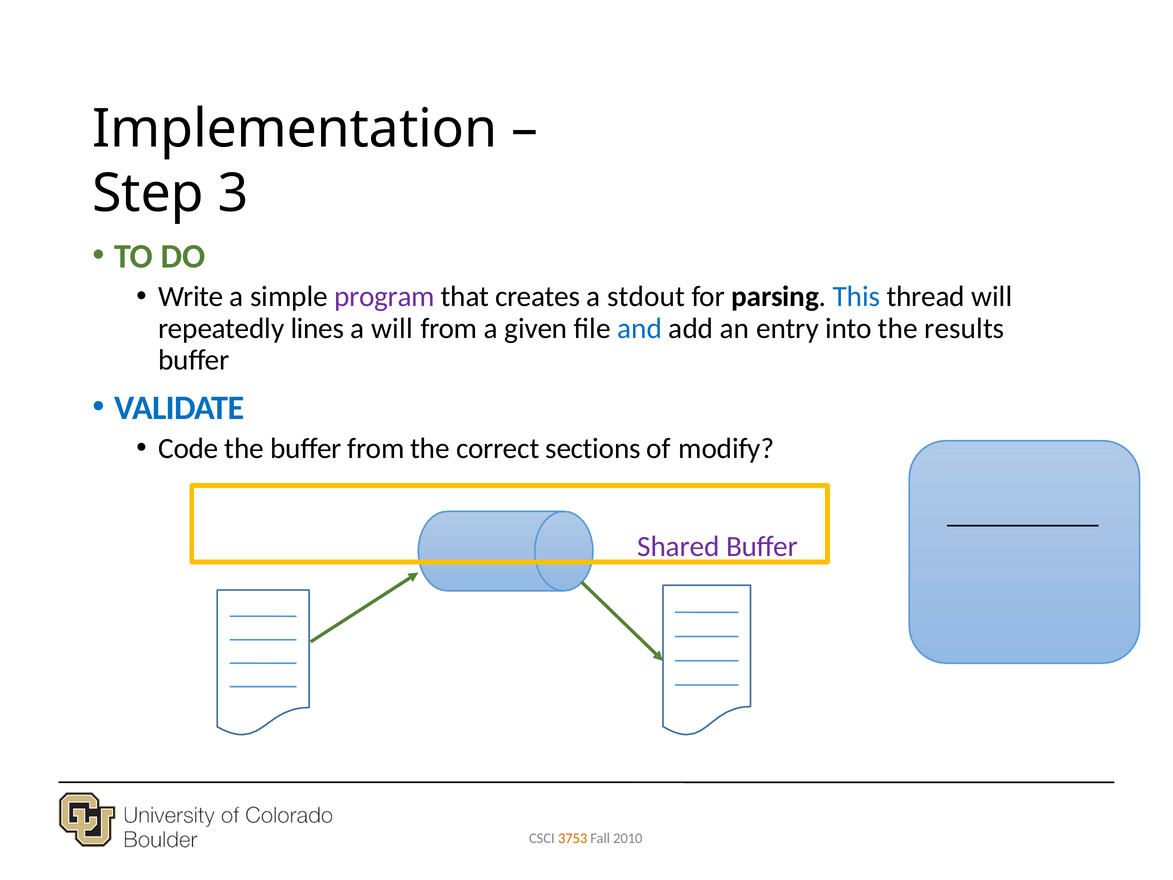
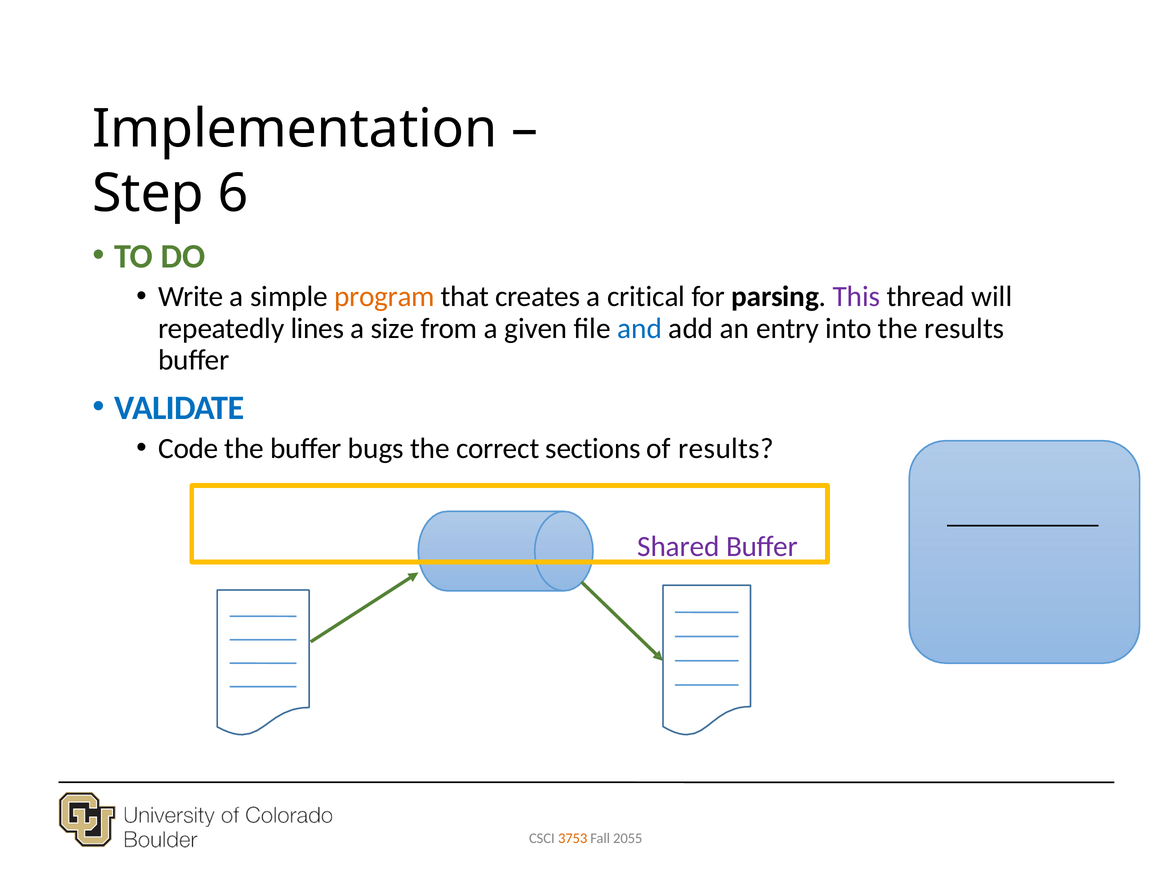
3: 3 -> 6
program colour: purple -> orange
stdout: stdout -> critical
This colour: blue -> purple
a will: will -> size
buffer from: from -> bugs
of modify: modify -> results
2010: 2010 -> 2055
